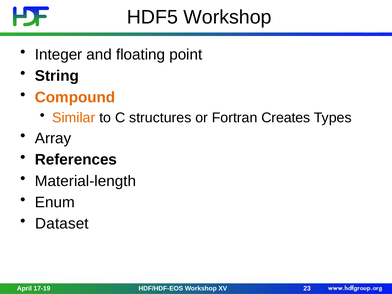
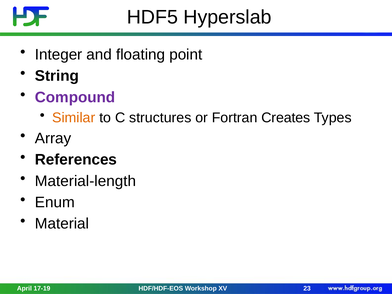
HDF5 Workshop: Workshop -> Hyperslab
Compound colour: orange -> purple
Dataset: Dataset -> Material
